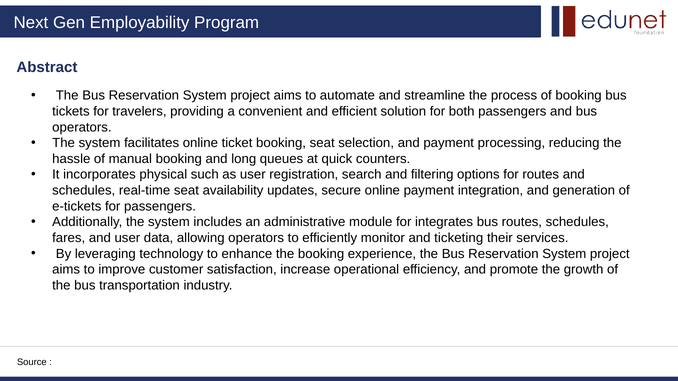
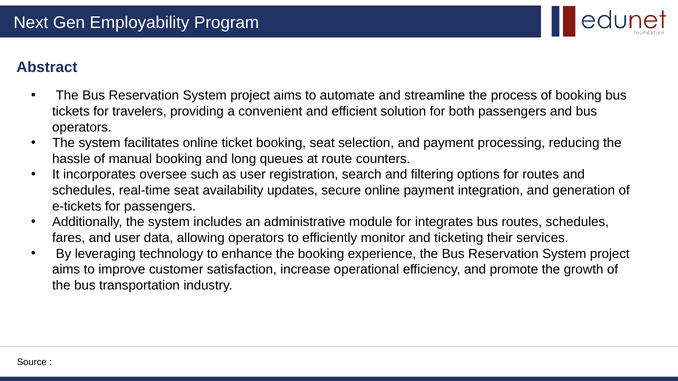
quick: quick -> route
physical: physical -> oversee
